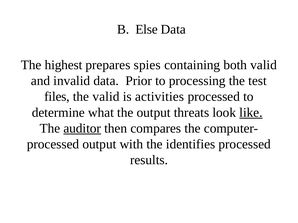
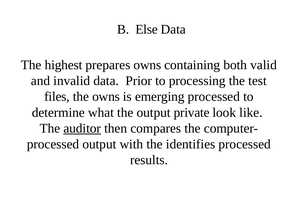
prepares spies: spies -> owns
the valid: valid -> owns
activities: activities -> emerging
threats: threats -> private
like underline: present -> none
